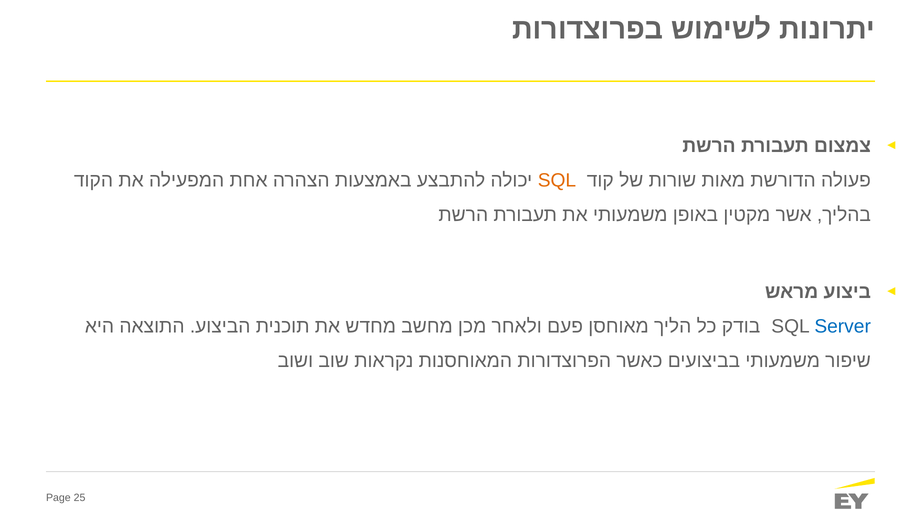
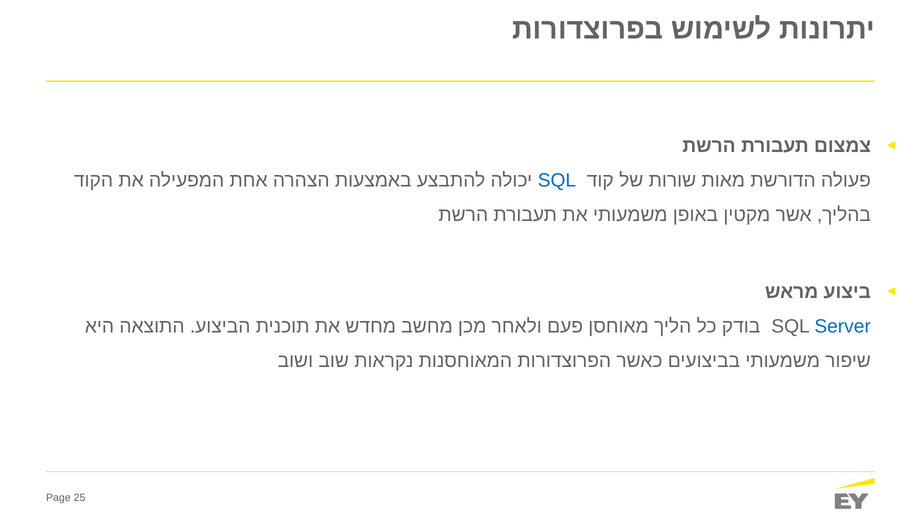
SQL at (557, 180) colour: orange -> blue
